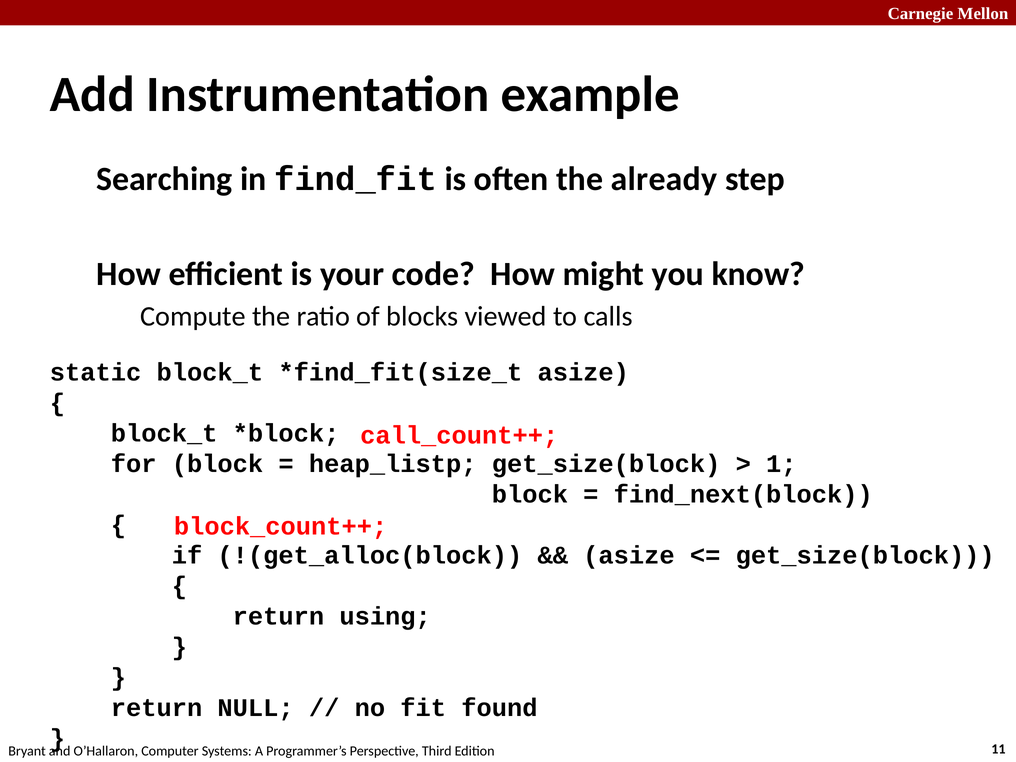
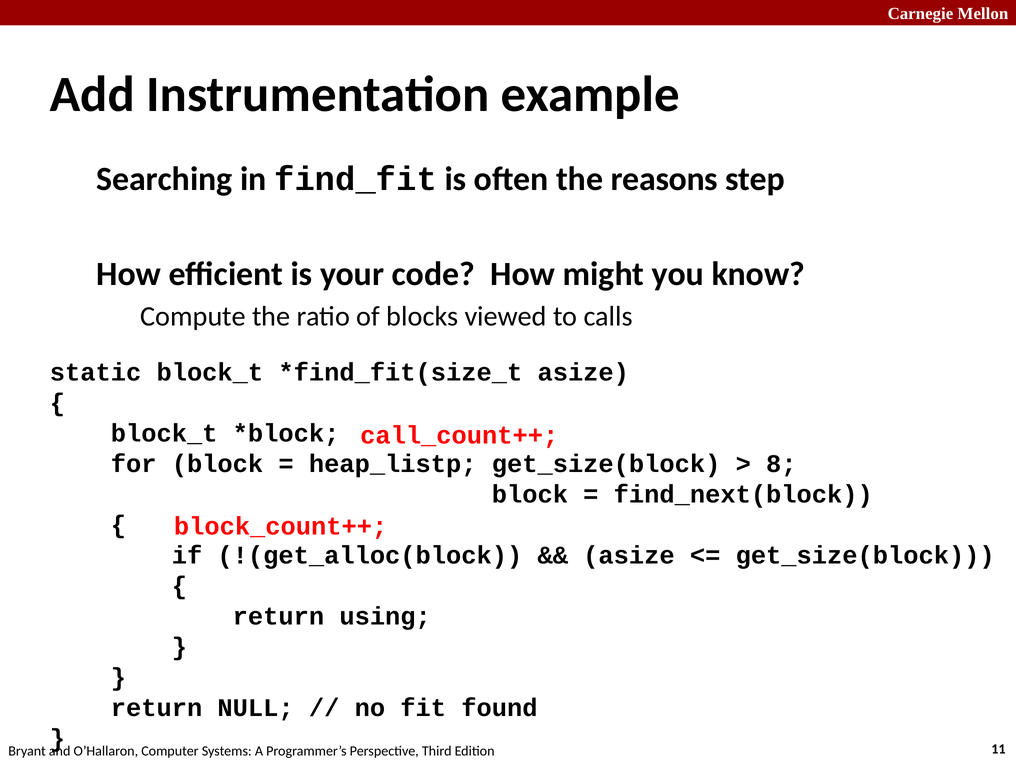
already: already -> reasons
1: 1 -> 8
